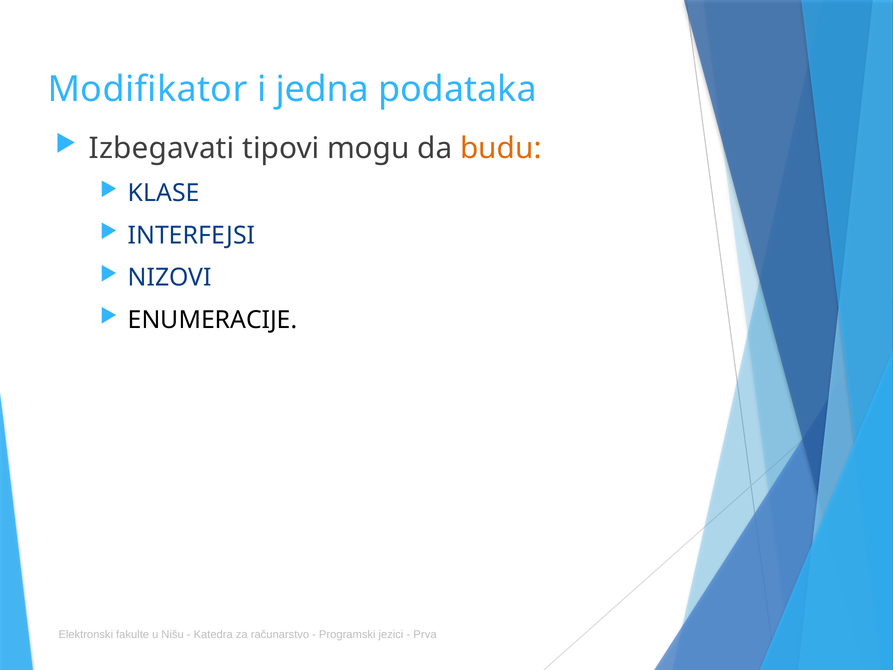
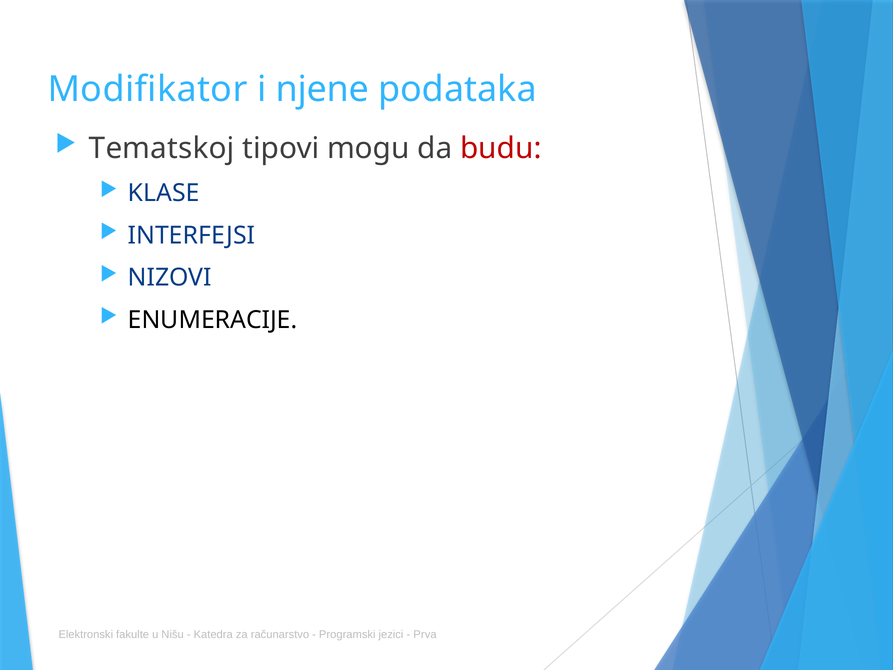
jedna: jedna -> njene
Izbegavati: Izbegavati -> Tematskoj
budu colour: orange -> red
